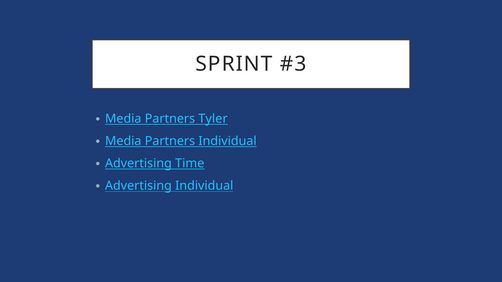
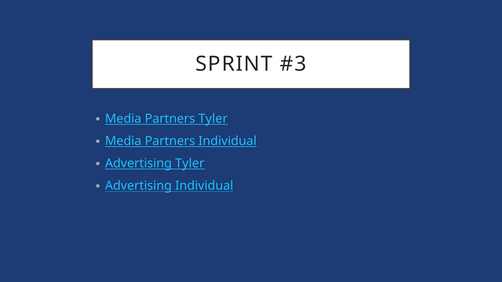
Advertising Time: Time -> Tyler
